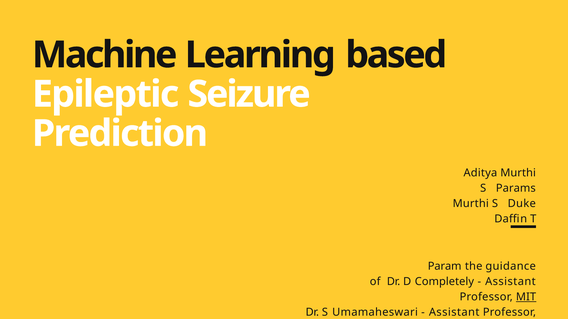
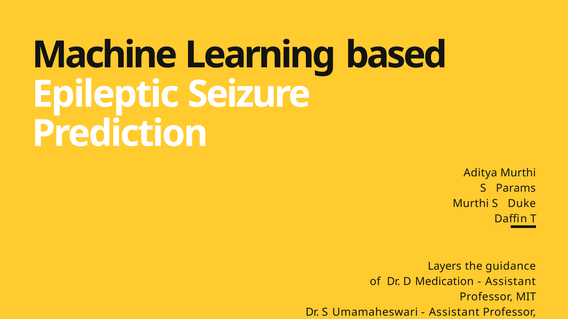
Param: Param -> Layers
Completely: Completely -> Medication
MIT at (526, 297) underline: present -> none
